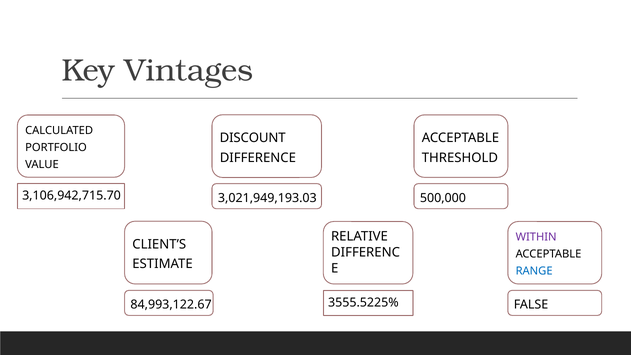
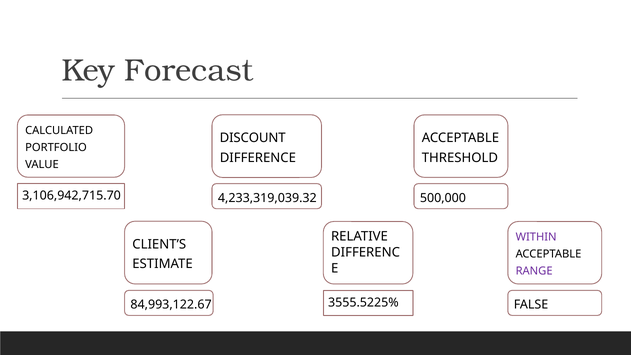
Vintages: Vintages -> Forecast
3,021,949,193.03: 3,021,949,193.03 -> 4,233,319,039.32
RANGE colour: blue -> purple
